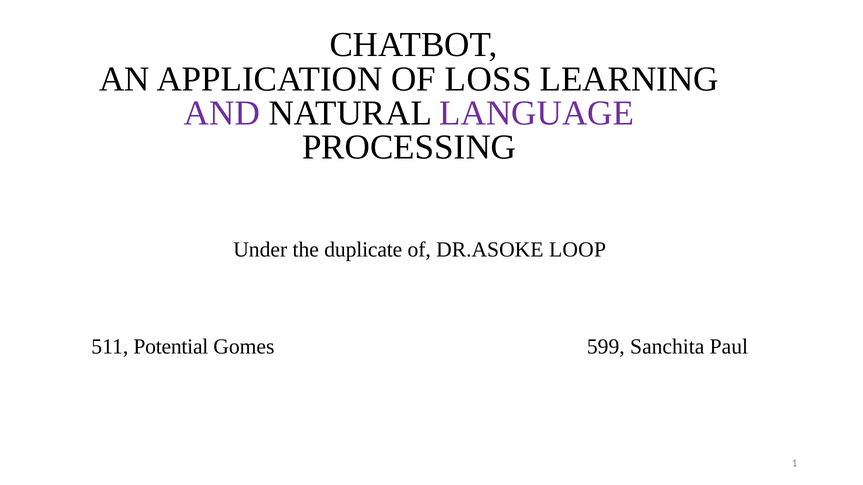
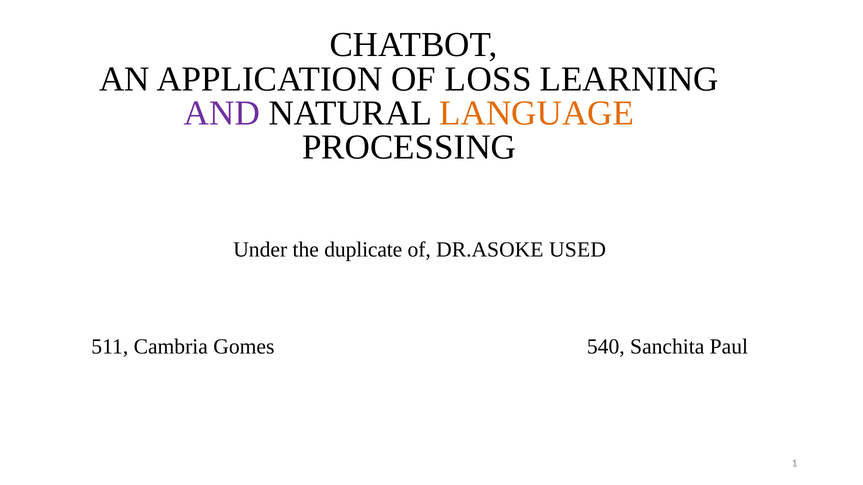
LANGUAGE colour: purple -> orange
LOOP: LOOP -> USED
Potential: Potential -> Cambria
599: 599 -> 540
